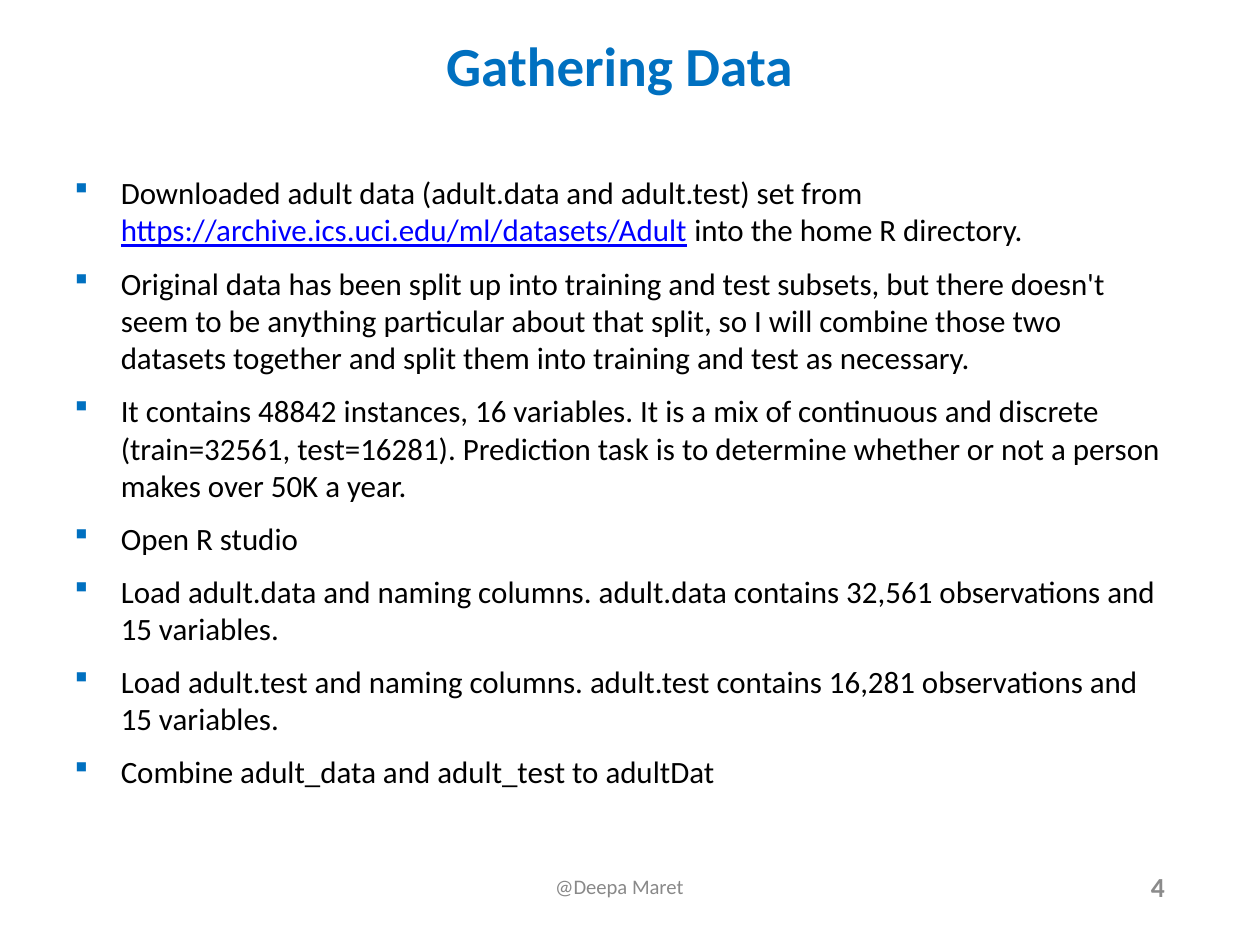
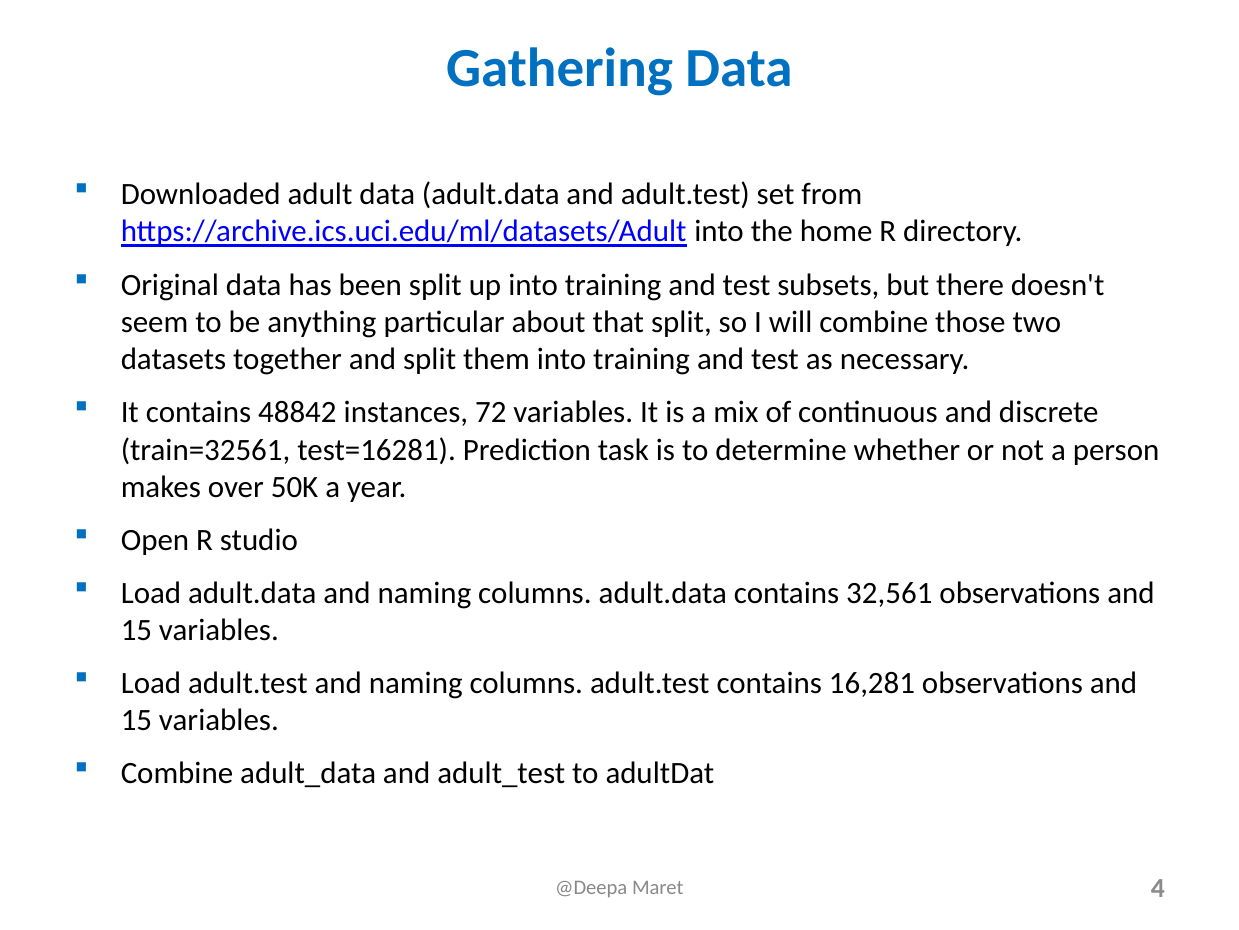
16: 16 -> 72
